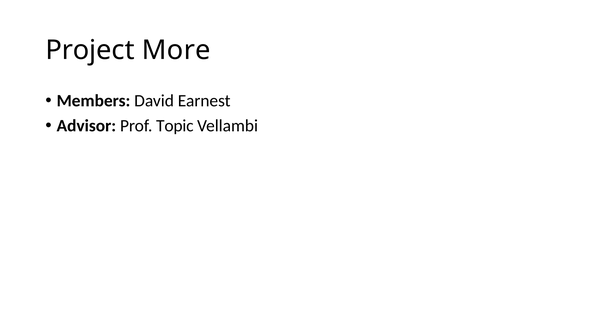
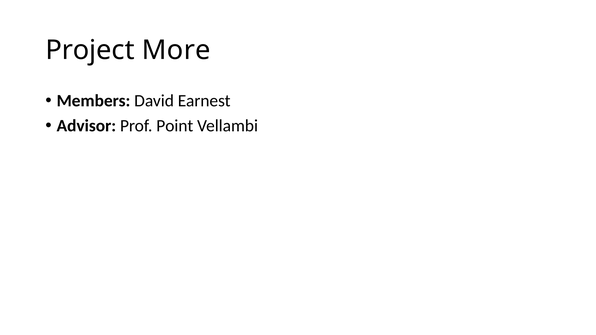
Topic: Topic -> Point
